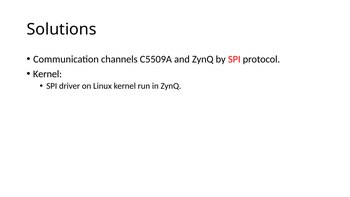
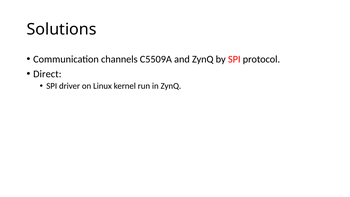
Kernel at (47, 74): Kernel -> Direct
